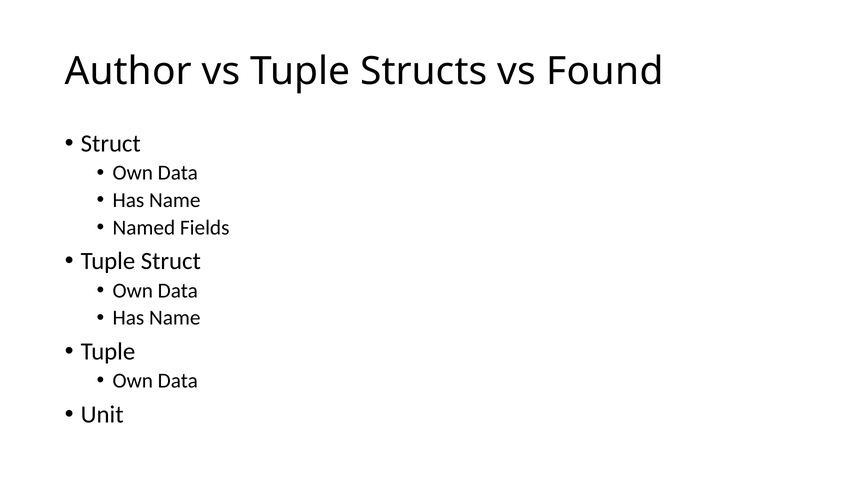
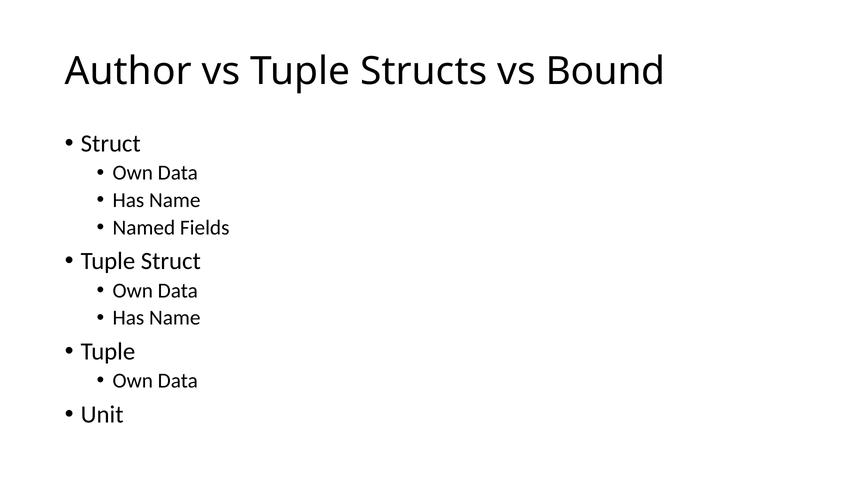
Found: Found -> Bound
